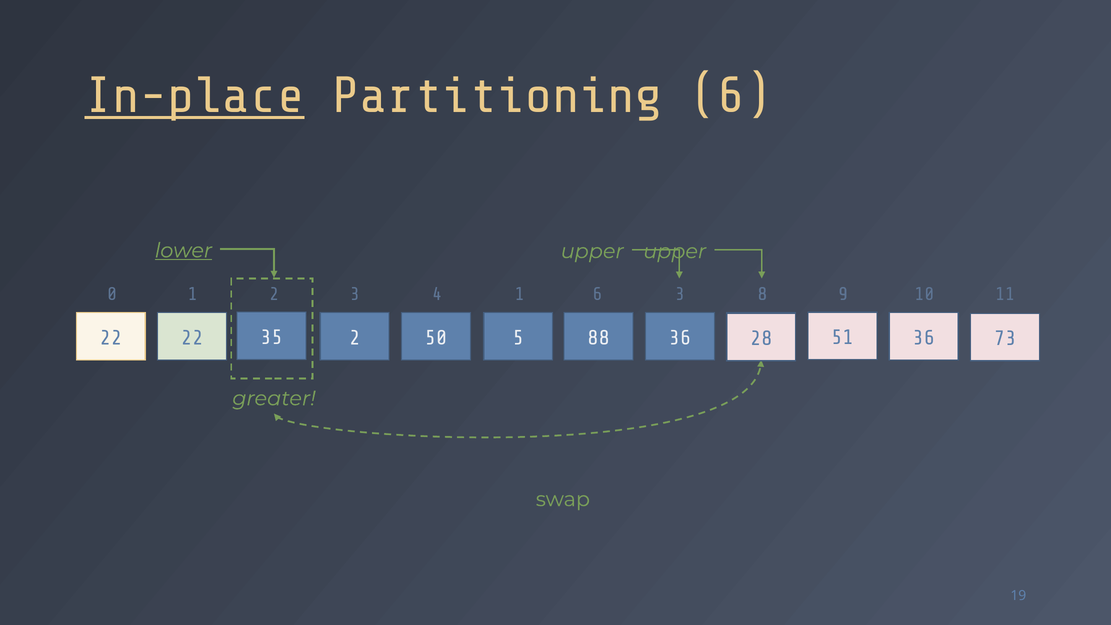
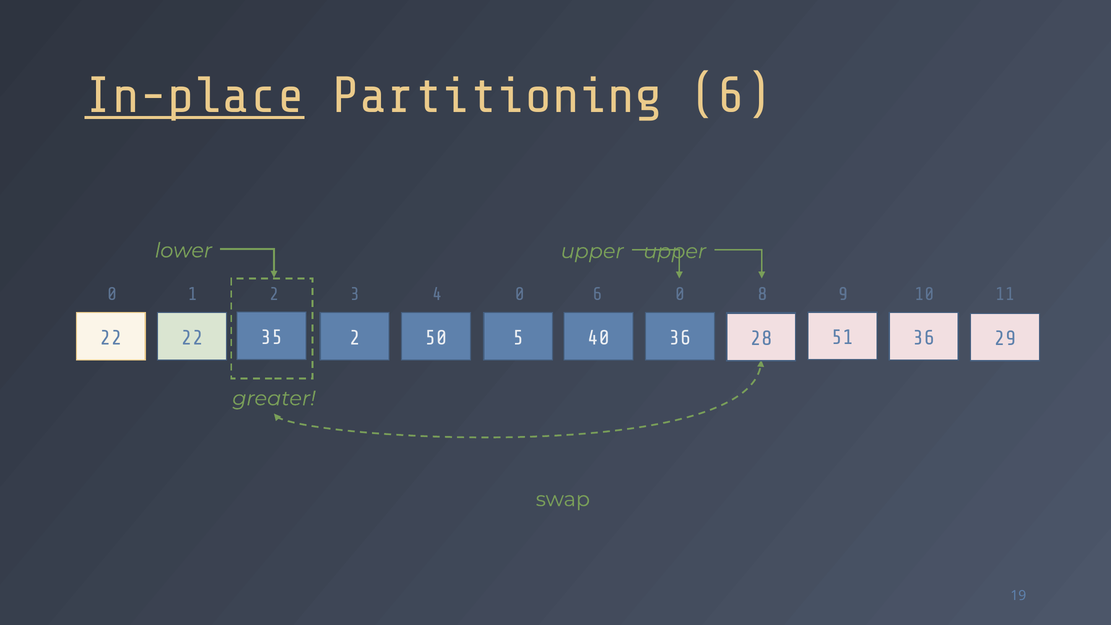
lower underline: present -> none
4 1: 1 -> 0
6 3: 3 -> 0
88: 88 -> 40
73: 73 -> 29
